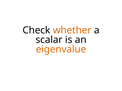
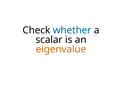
whether colour: orange -> blue
